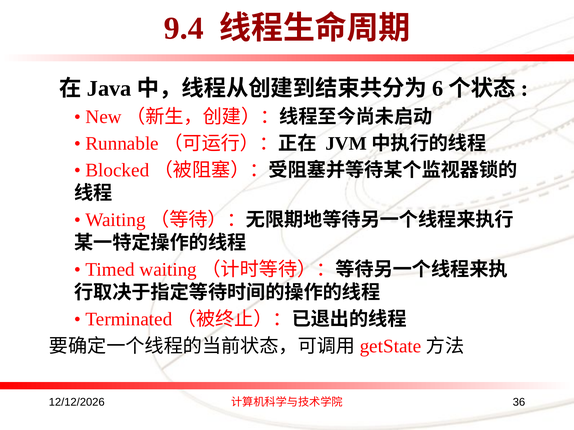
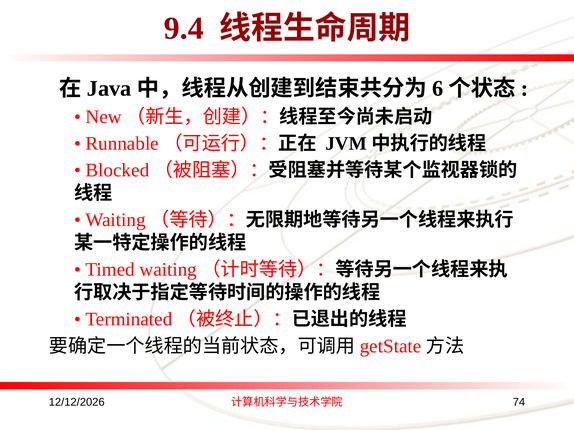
36: 36 -> 74
